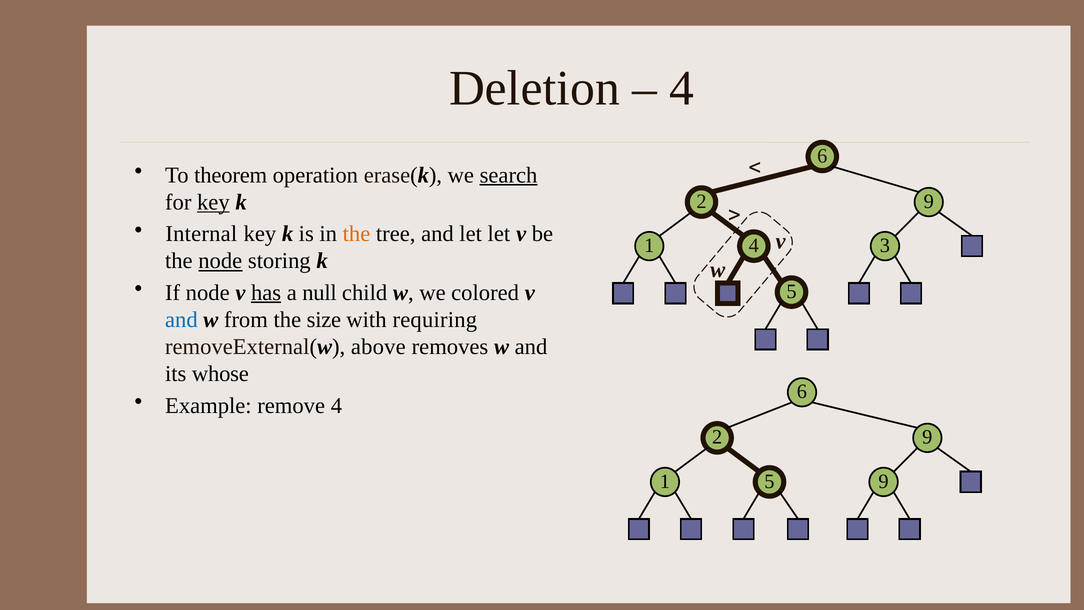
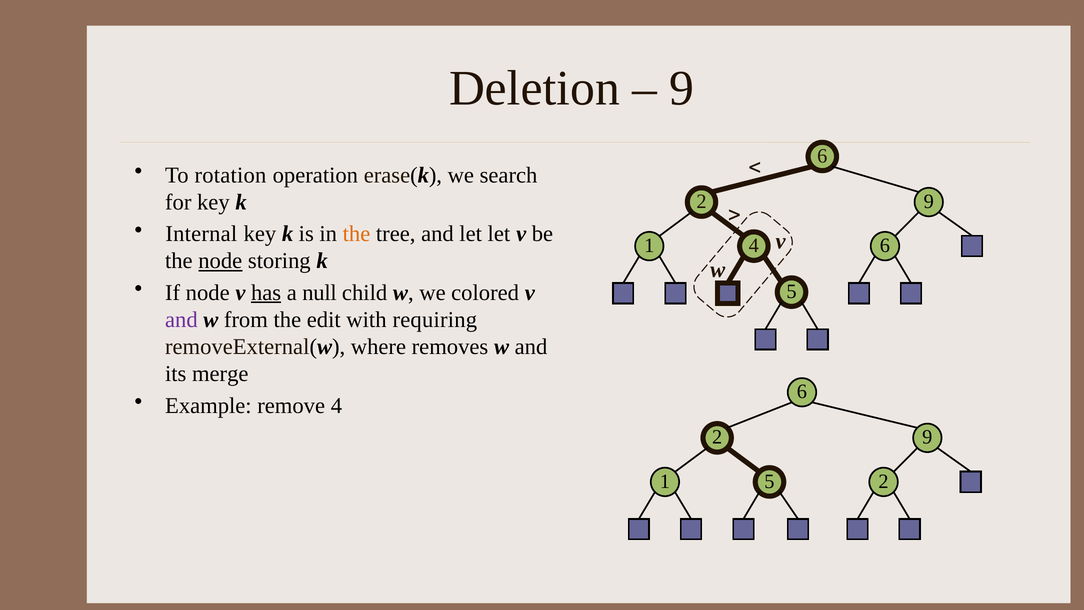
4 at (682, 88): 4 -> 9
theorem: theorem -> rotation
search underline: present -> none
key at (213, 202) underline: present -> none
1 3: 3 -> 6
and at (181, 320) colour: blue -> purple
size: size -> edit
above: above -> where
whose: whose -> merge
1 9: 9 -> 2
